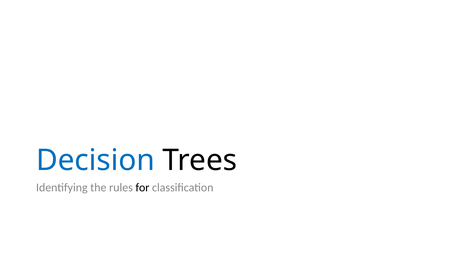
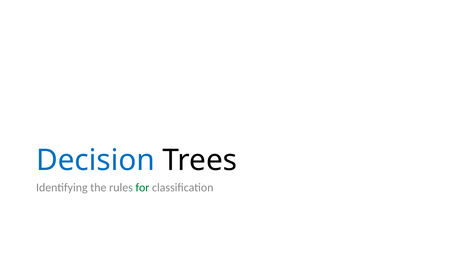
for colour: black -> green
